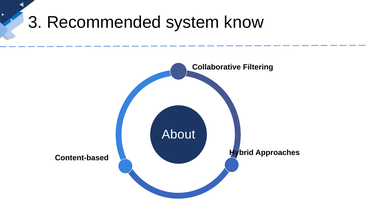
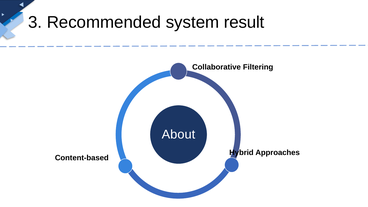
know: know -> result
